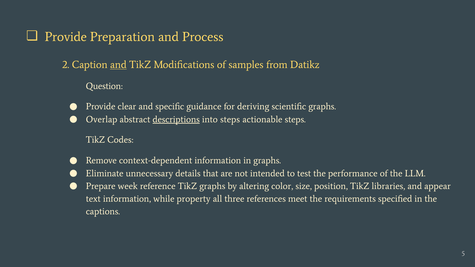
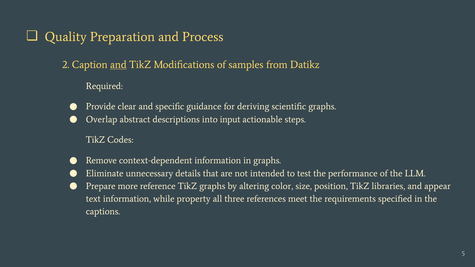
Provide at (66, 37): Provide -> Quality
Question: Question -> Required
descriptions underline: present -> none
into steps: steps -> input
week: week -> more
